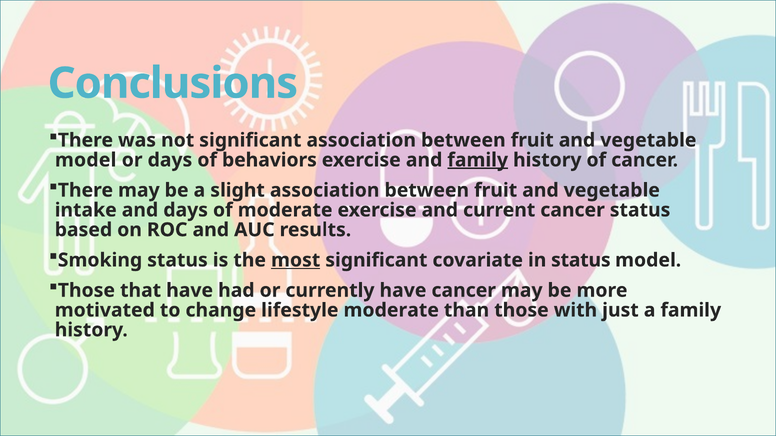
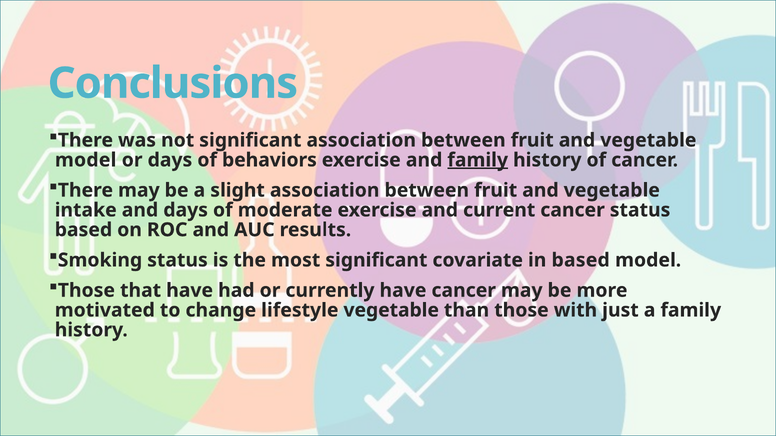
most underline: present -> none
in status: status -> based
lifestyle moderate: moderate -> vegetable
